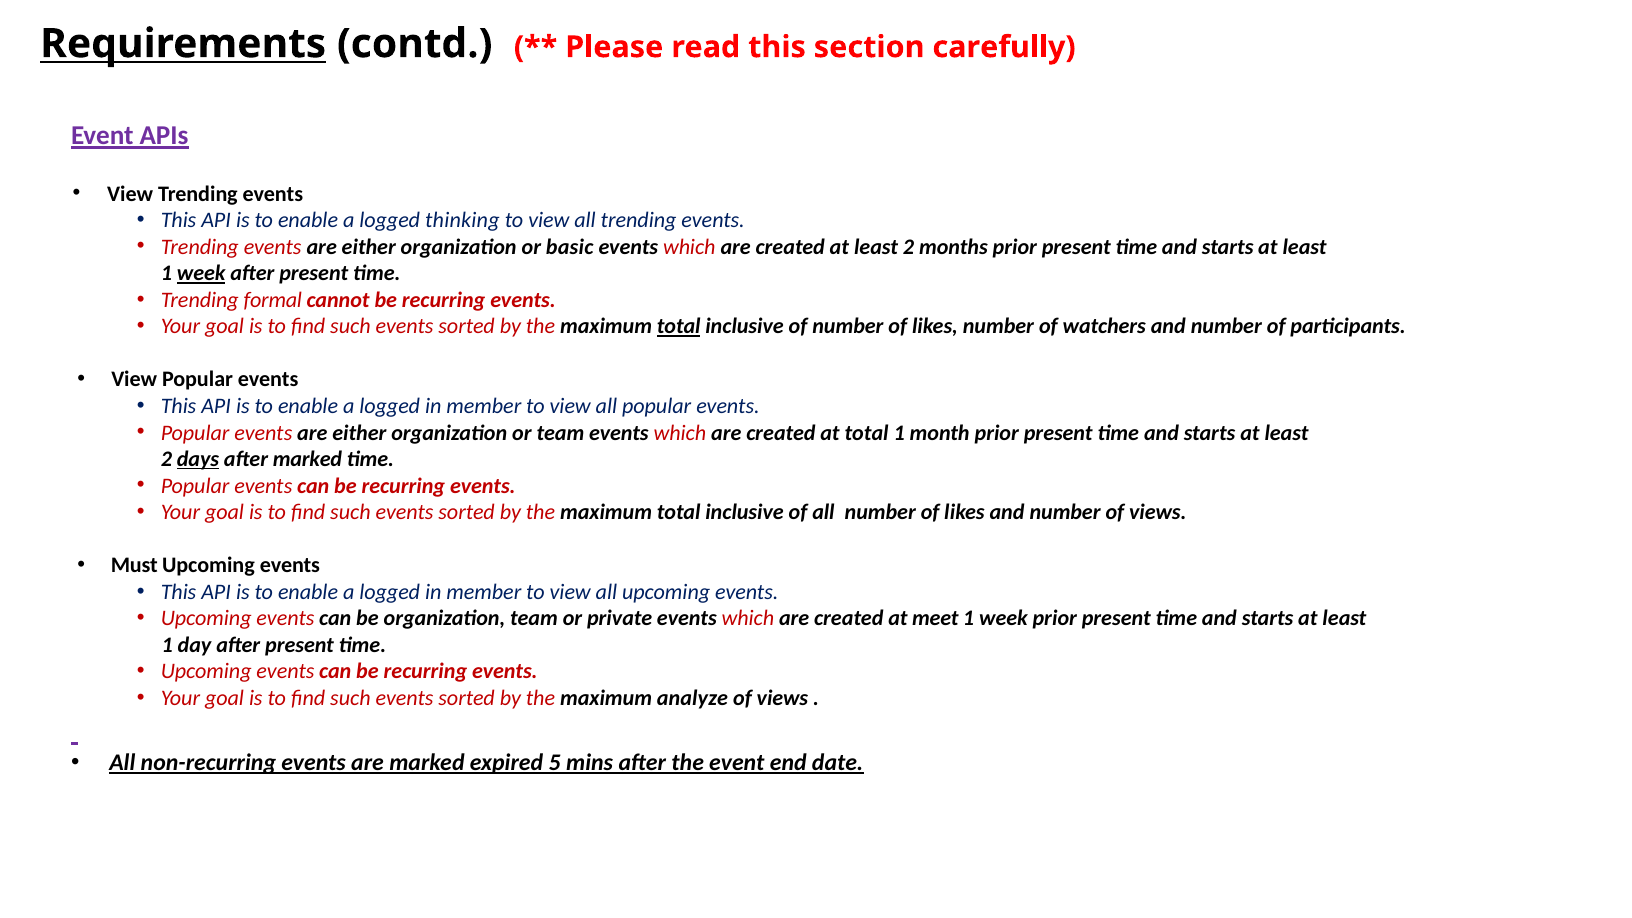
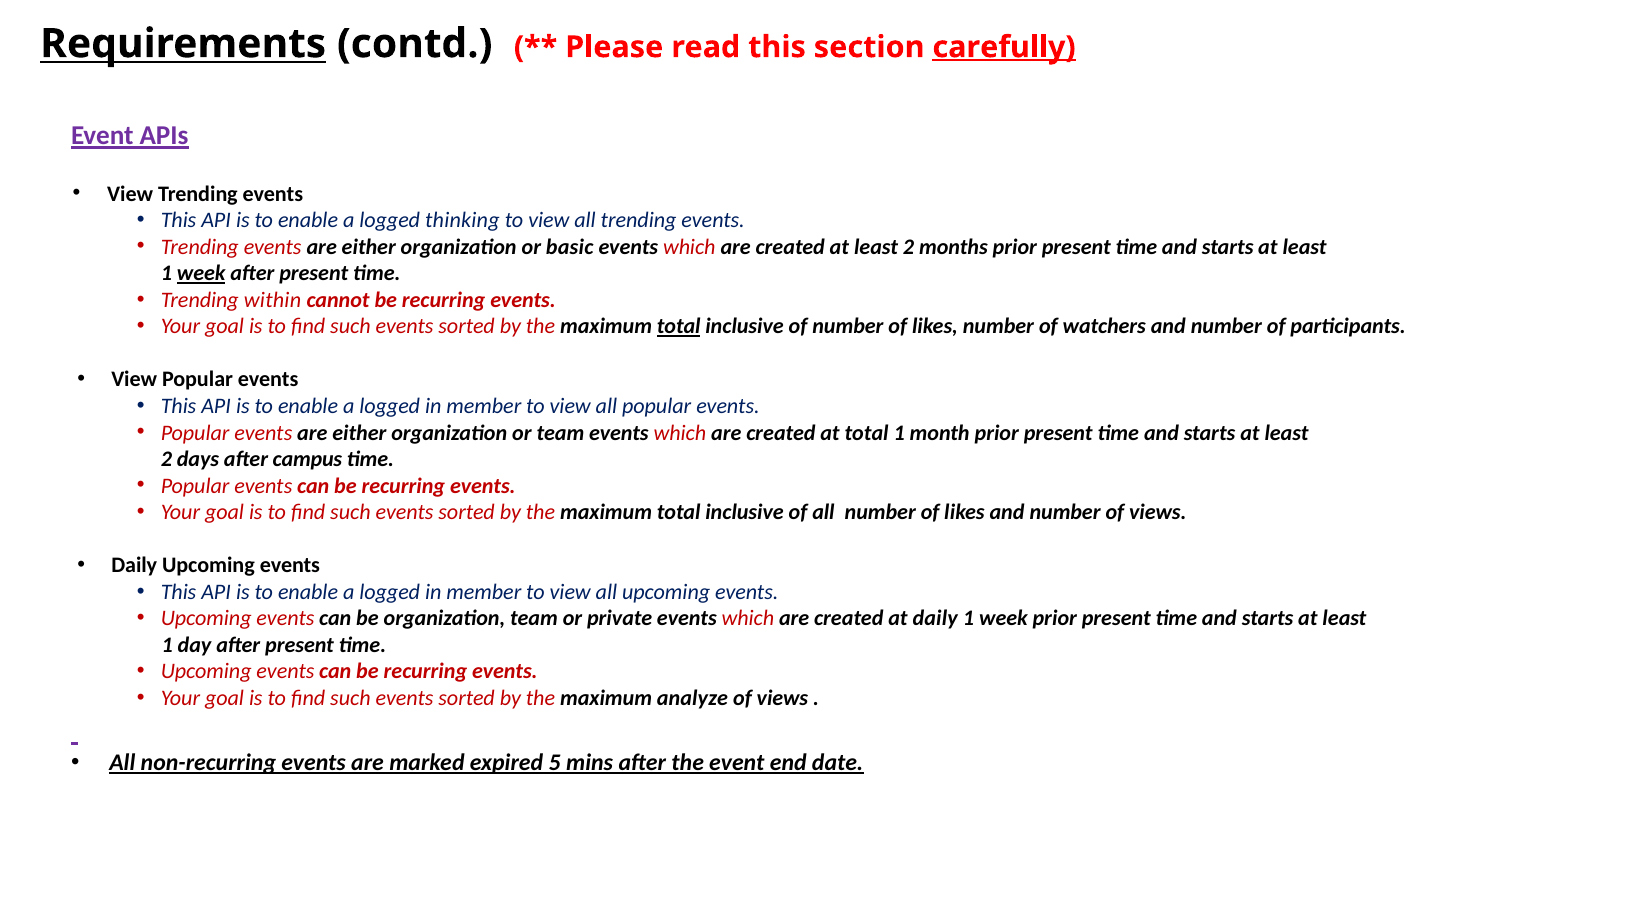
carefully underline: none -> present
formal: formal -> within
days underline: present -> none
after marked: marked -> campus
Must at (134, 565): Must -> Daily
at meet: meet -> daily
